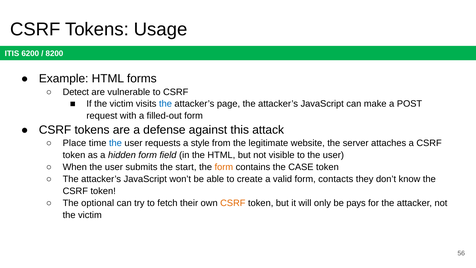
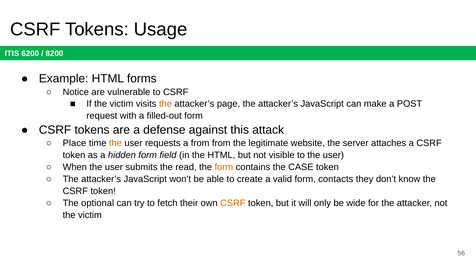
Detect: Detect -> Notice
the at (165, 104) colour: blue -> orange
the at (115, 143) colour: blue -> orange
a style: style -> from
start: start -> read
pays: pays -> wide
